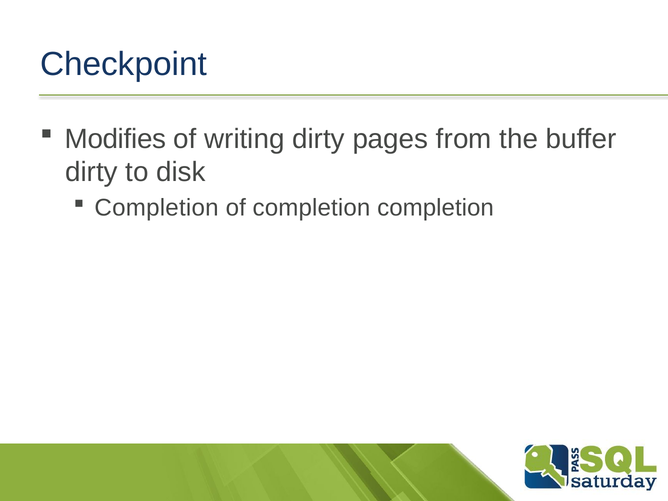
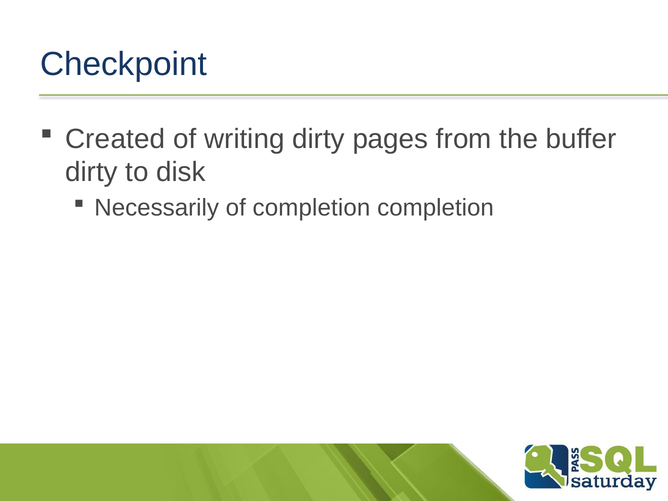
Modifies: Modifies -> Created
Completion at (157, 208): Completion -> Necessarily
